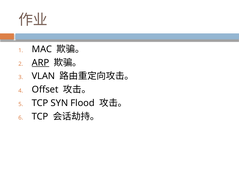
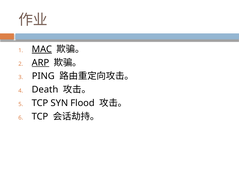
MAC underline: none -> present
VLAN: VLAN -> PING
Offset: Offset -> Death
